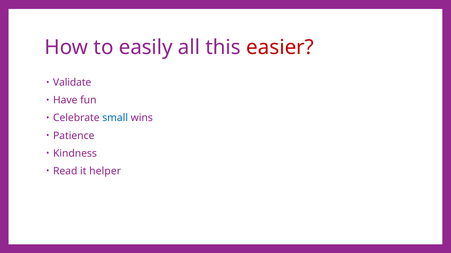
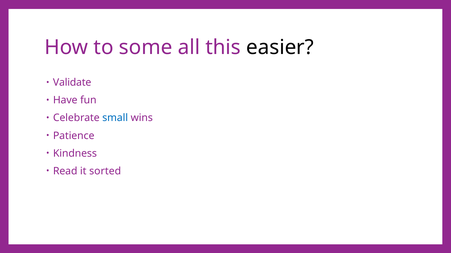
easily: easily -> some
easier colour: red -> black
helper: helper -> sorted
